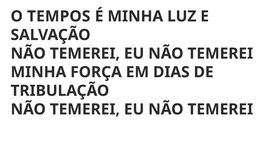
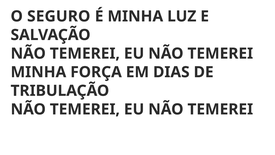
TEMPOS: TEMPOS -> SEGURO
